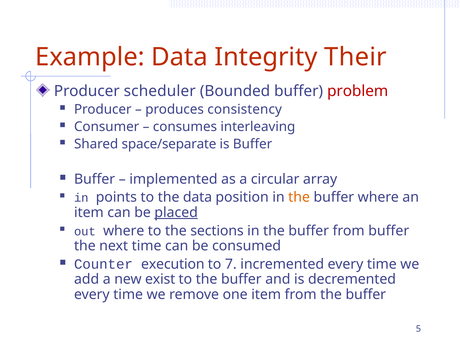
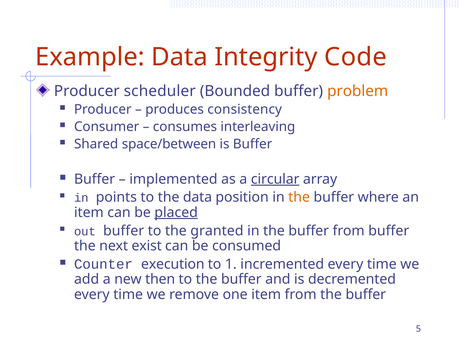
Their: Their -> Code
problem colour: red -> orange
space/separate: space/separate -> space/between
circular underline: none -> present
out where: where -> buffer
sections: sections -> granted
next time: time -> exist
7: 7 -> 1
exist: exist -> then
